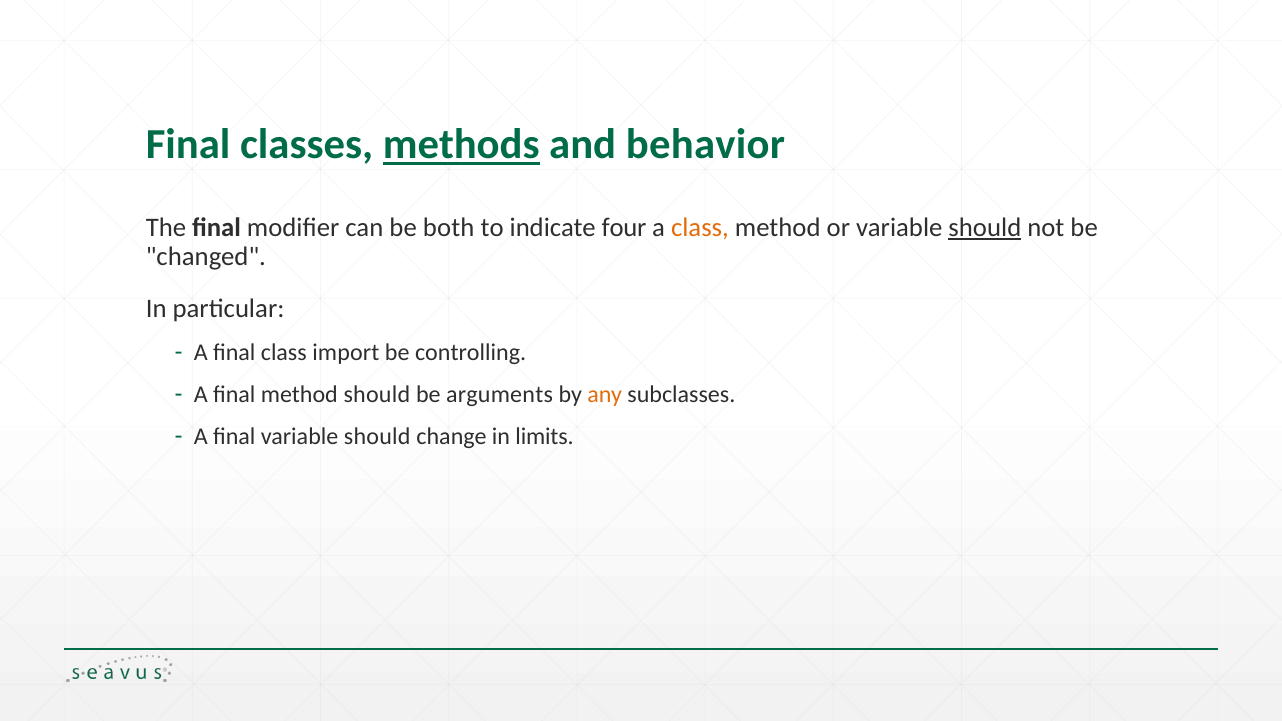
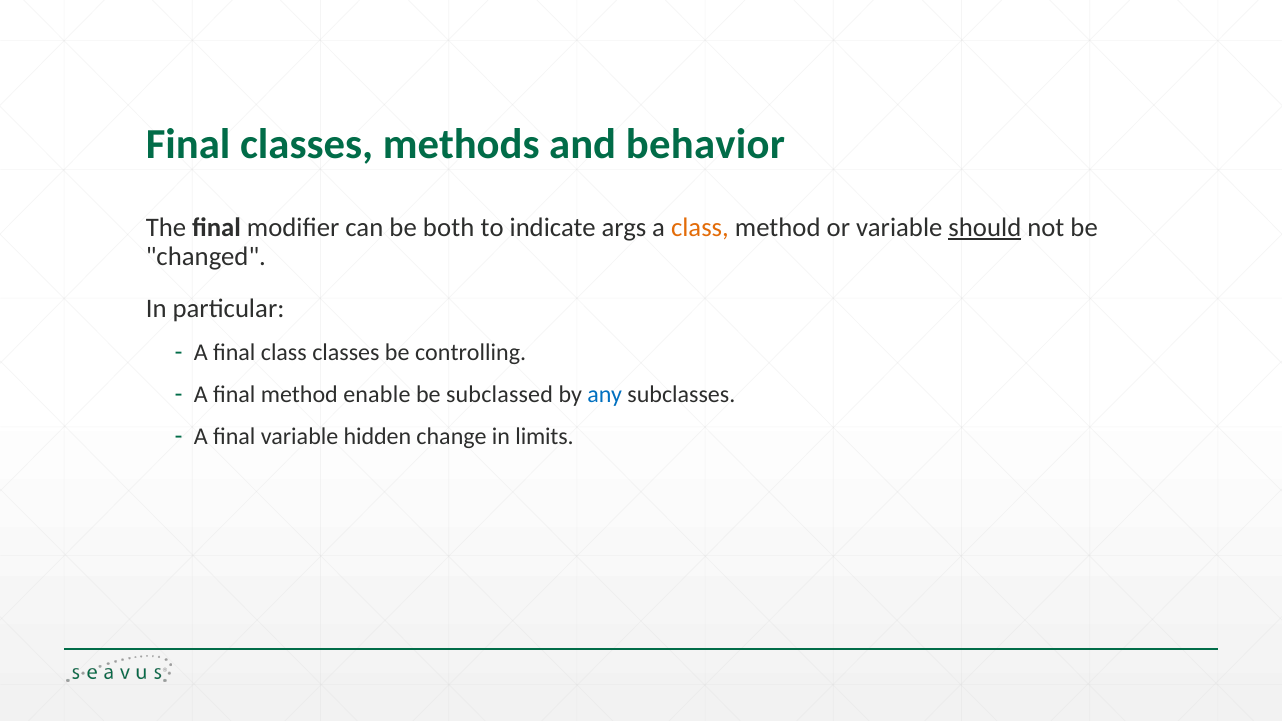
methods underline: present -> none
four: four -> args
class import: import -> classes
method should: should -> enable
arguments: arguments -> subclassed
any colour: orange -> blue
final variable should: should -> hidden
